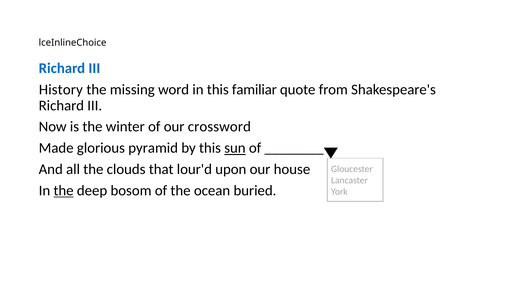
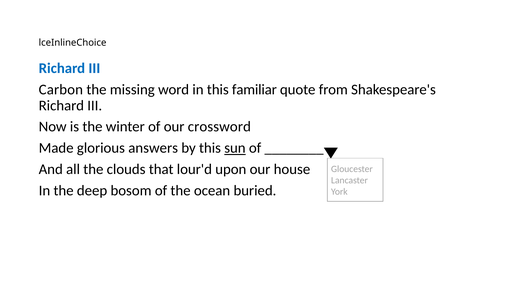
History: History -> Carbon
pyramid: pyramid -> answers
the at (64, 190) underline: present -> none
